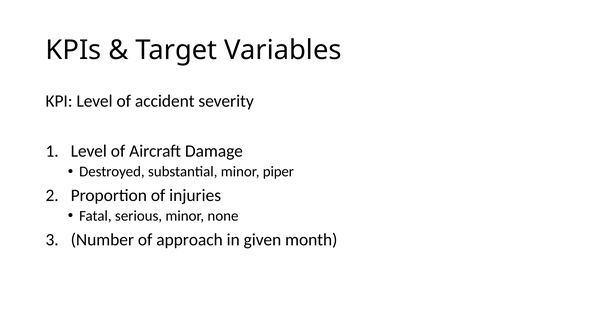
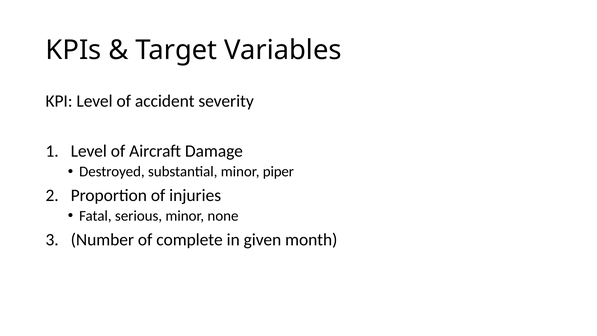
approach: approach -> complete
